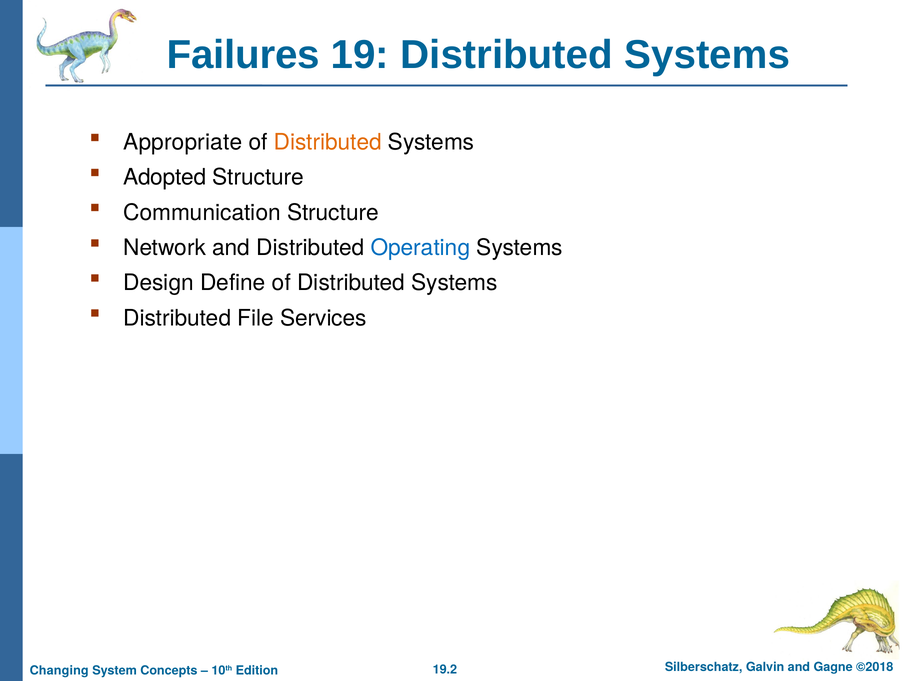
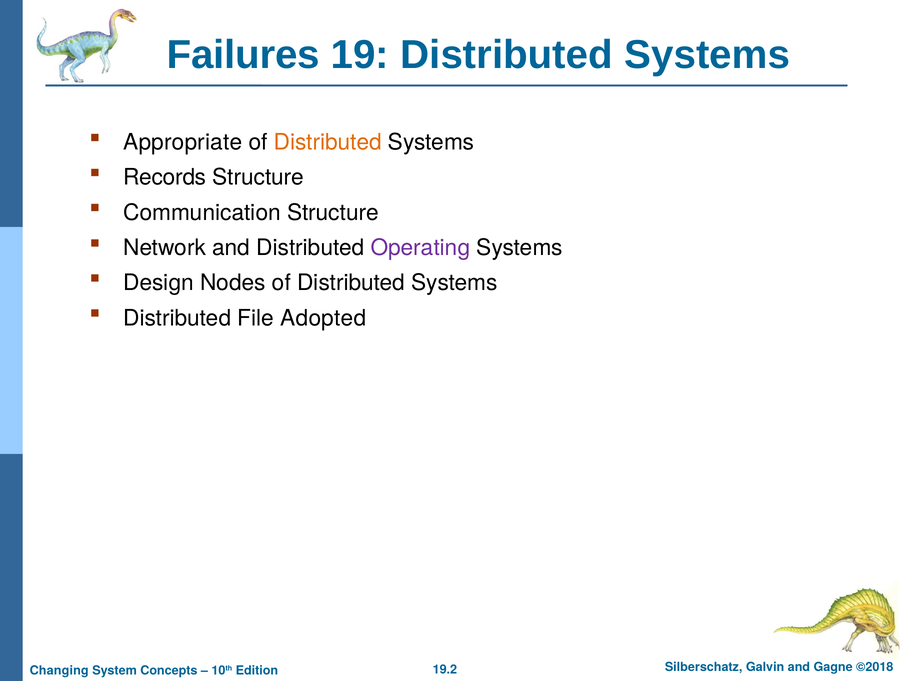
Adopted: Adopted -> Records
Operating colour: blue -> purple
Define: Define -> Nodes
Services: Services -> Adopted
